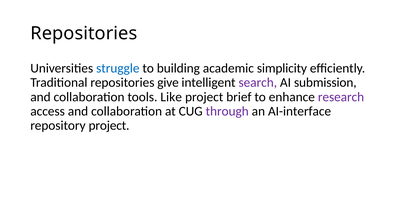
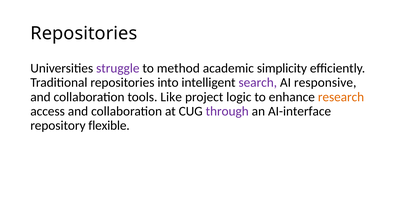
struggle colour: blue -> purple
building: building -> method
give: give -> into
submission: submission -> responsive
brief: brief -> logic
research colour: purple -> orange
repository project: project -> flexible
